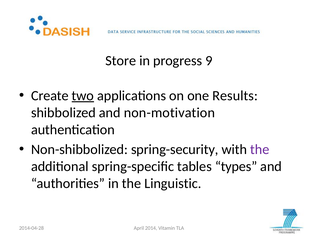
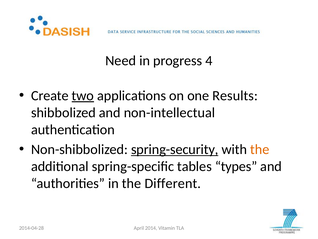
Store: Store -> Need
9: 9 -> 4
non-motivation: non-motivation -> non-intellectual
spring-security underline: none -> present
the at (260, 149) colour: purple -> orange
Linguistic: Linguistic -> Different
